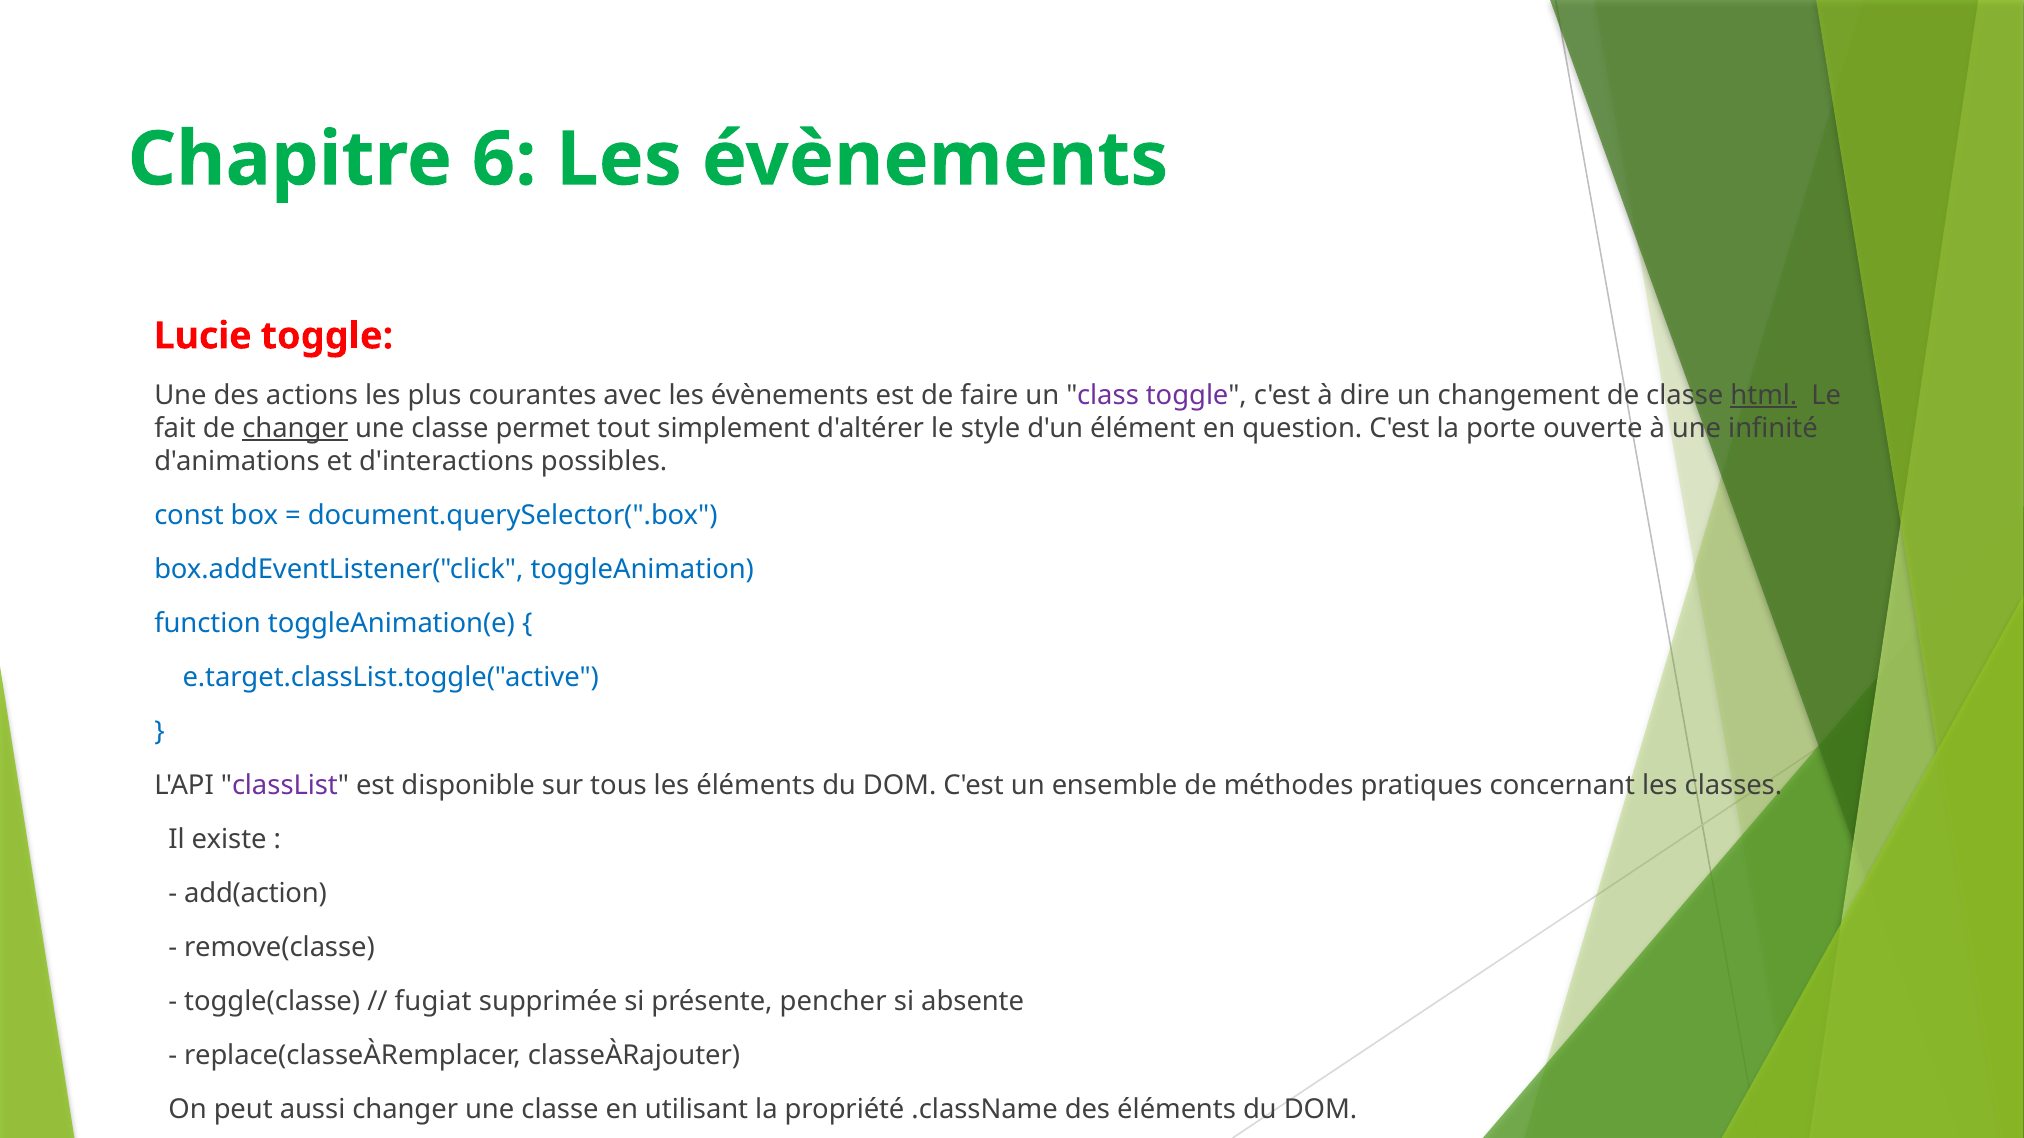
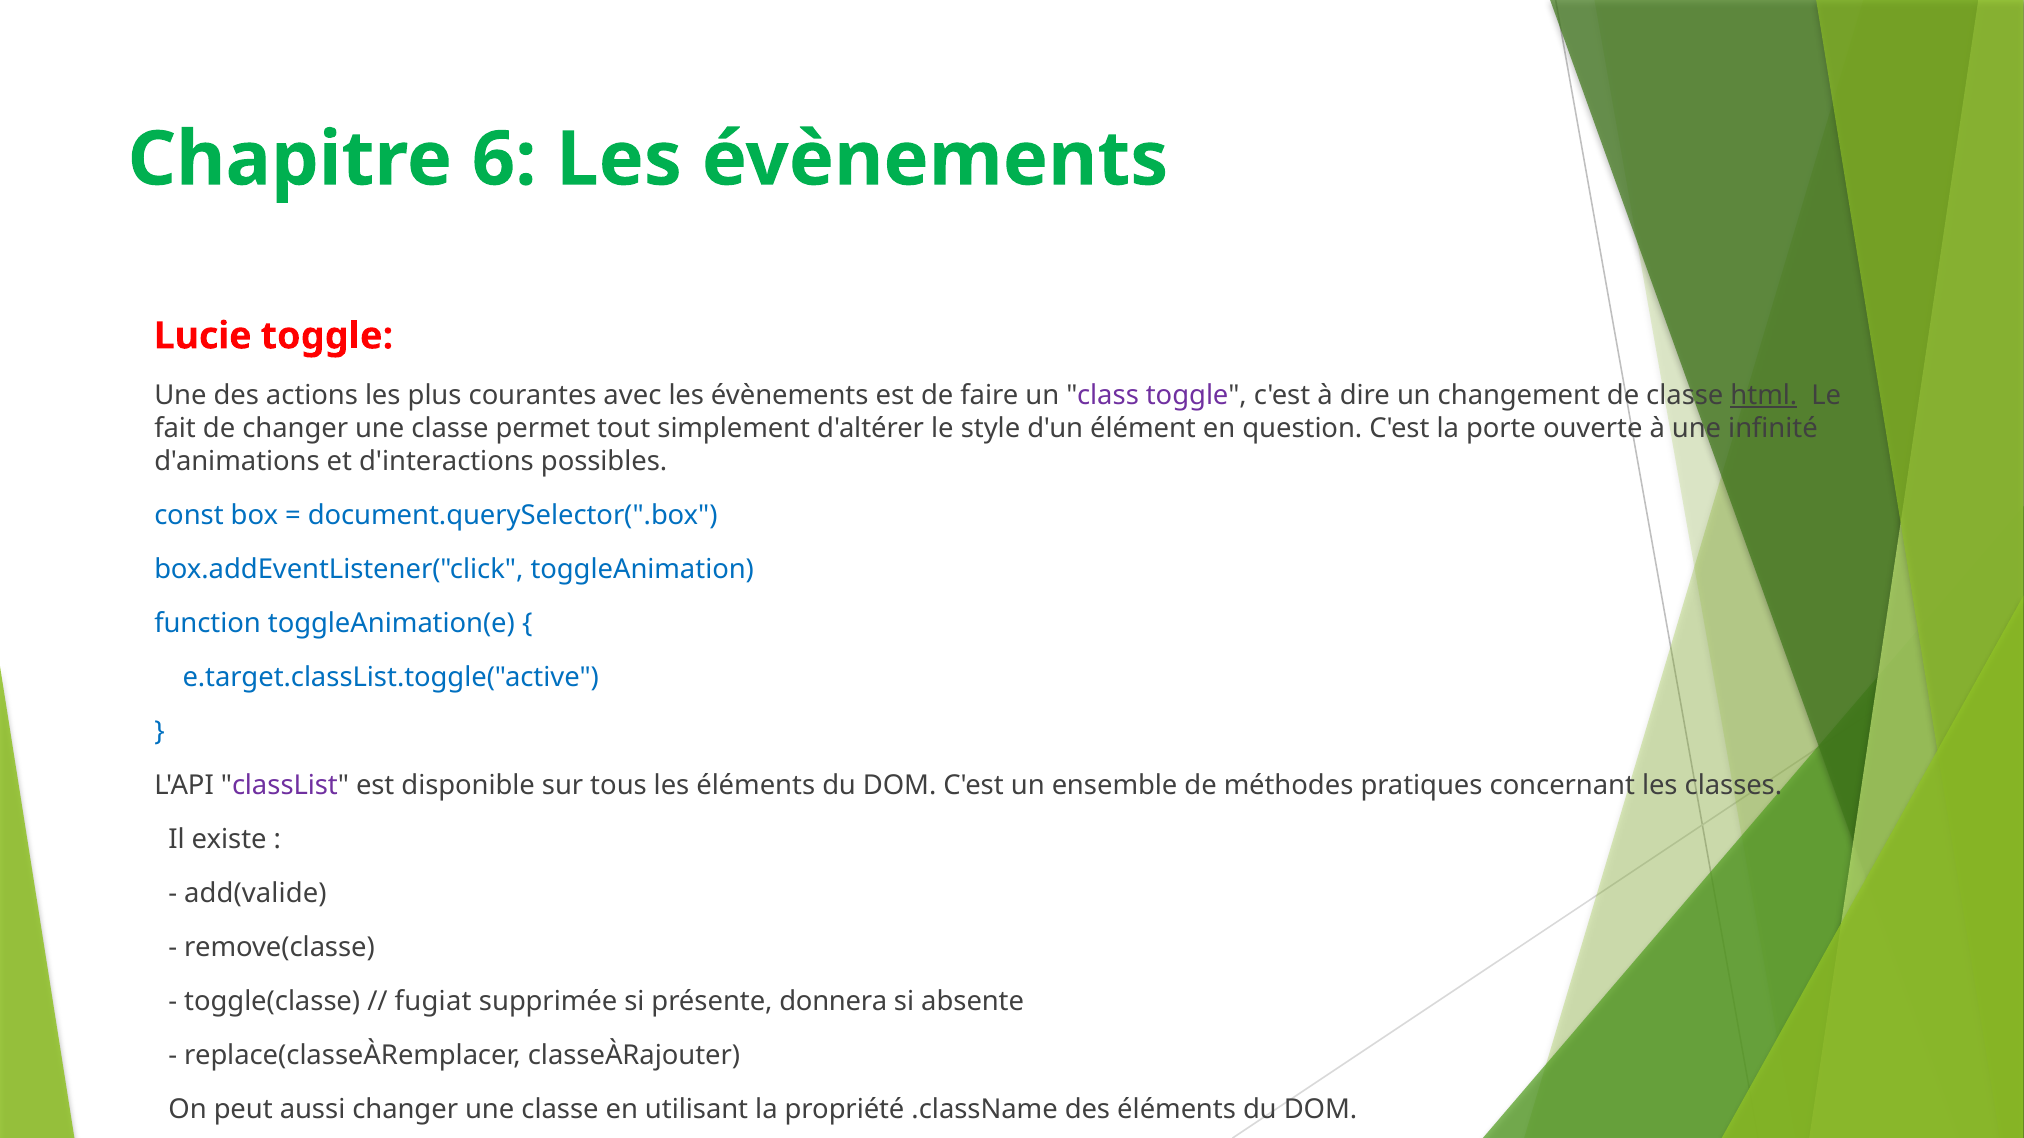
changer at (295, 429) underline: present -> none
add(action: add(action -> add(valide
pencher: pencher -> donnera
